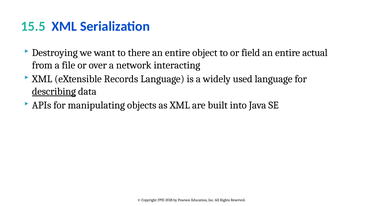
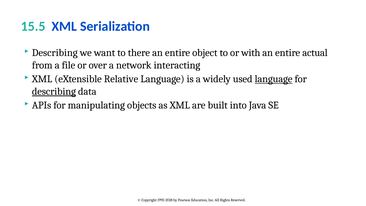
Destroying at (55, 53): Destroying -> Describing
field: field -> with
Records: Records -> Relative
language at (274, 79) underline: none -> present
